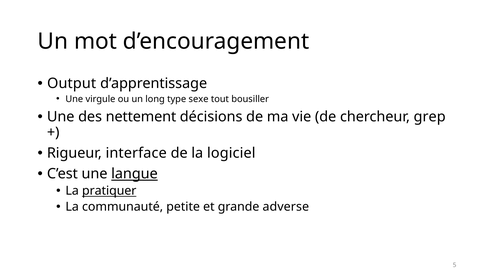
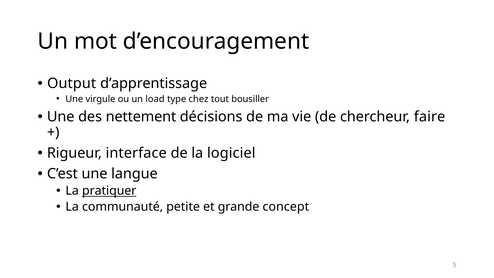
long: long -> load
sexe: sexe -> chez
grep: grep -> faire
langue underline: present -> none
adverse: adverse -> concept
